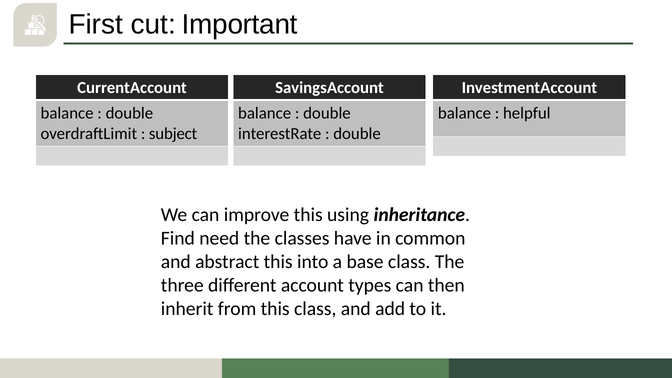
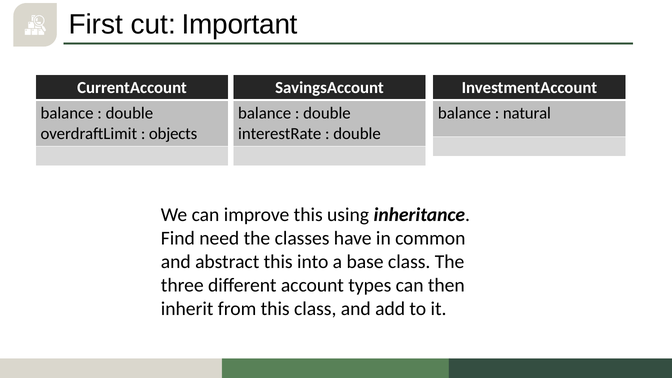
helpful: helpful -> natural
subject: subject -> objects
